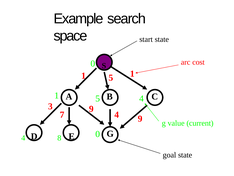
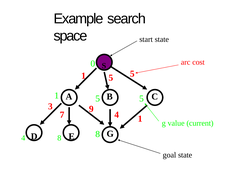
1 at (132, 74): 1 -> 5
4 at (142, 98): 4 -> 5
4 9: 9 -> 1
E 0: 0 -> 8
